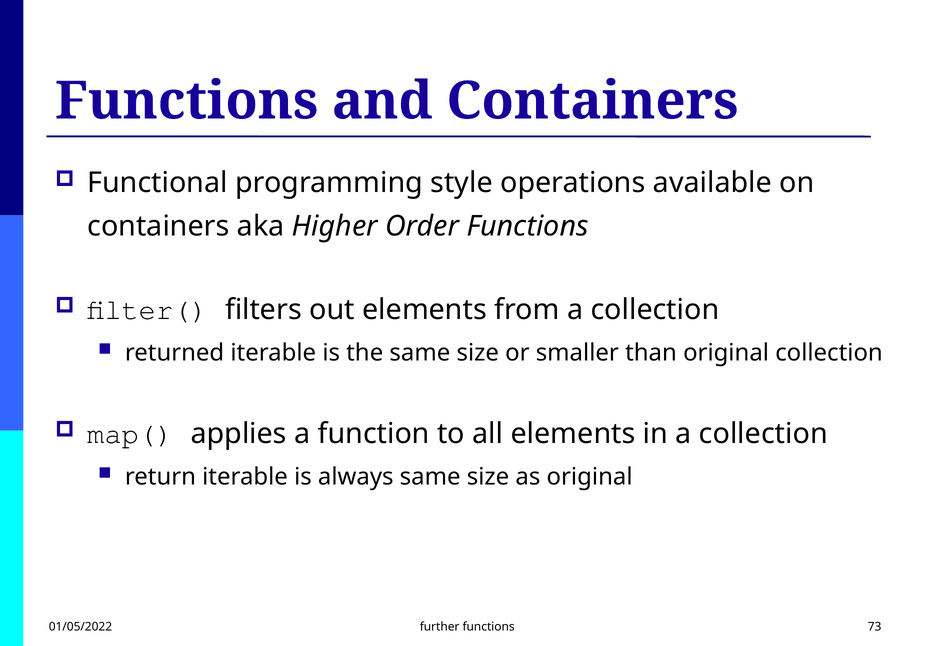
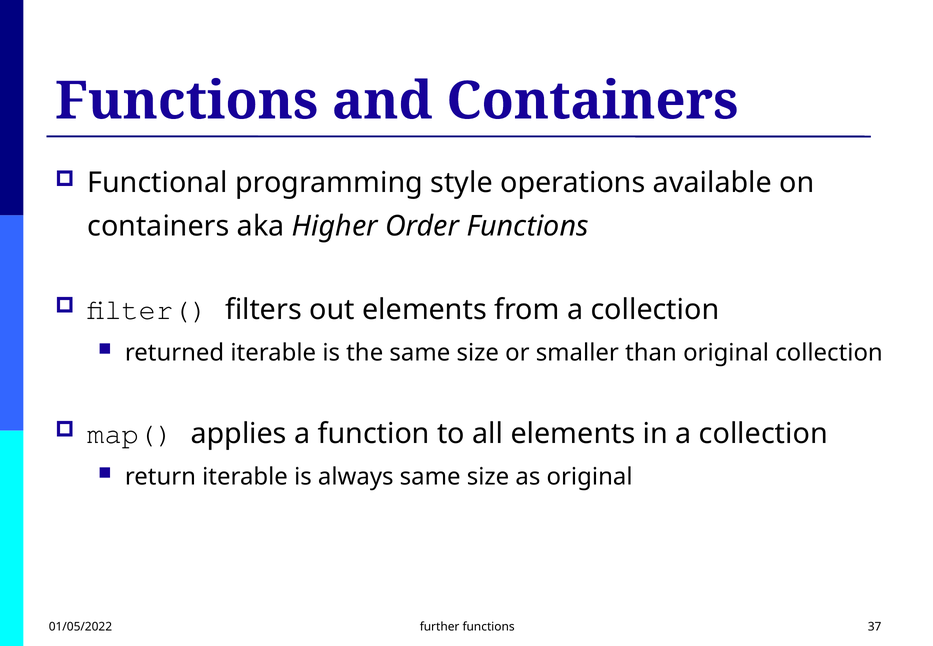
73: 73 -> 37
